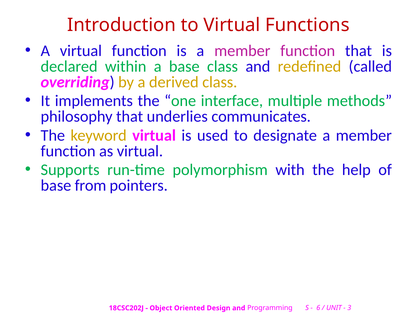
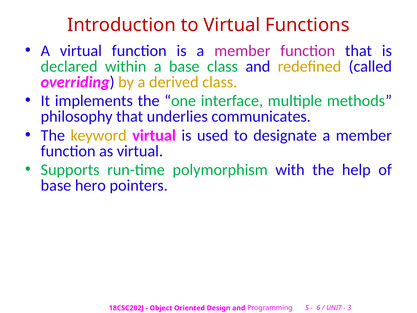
from: from -> hero
